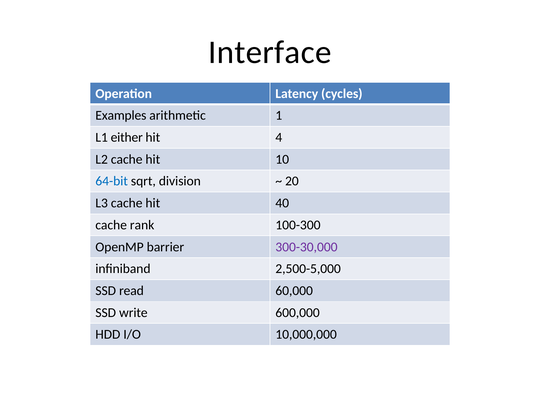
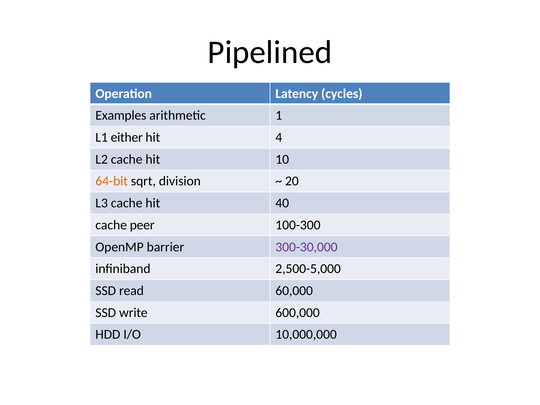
Interface: Interface -> Pipelined
64-bit colour: blue -> orange
rank: rank -> peer
